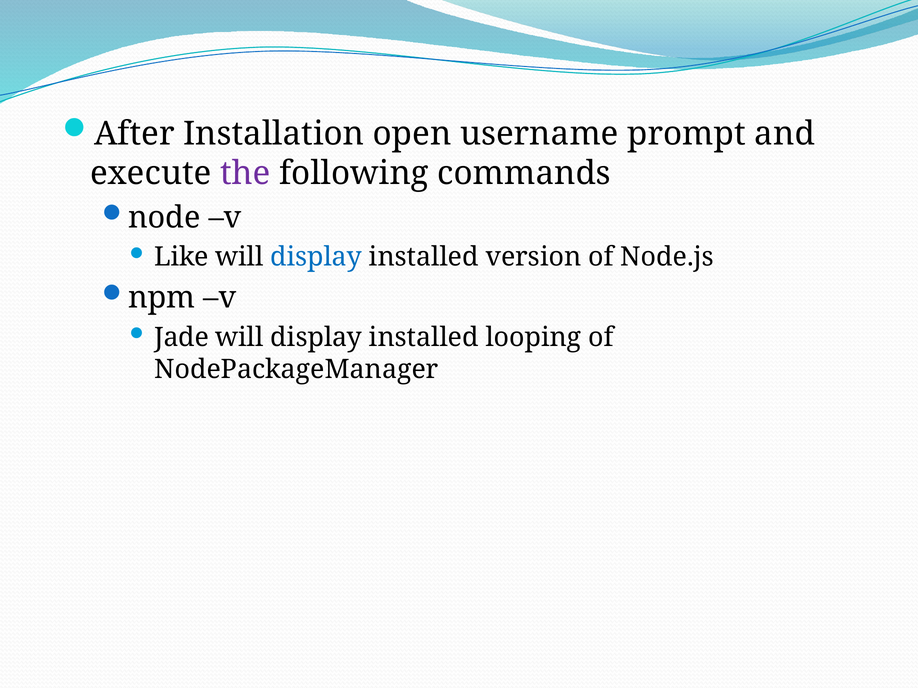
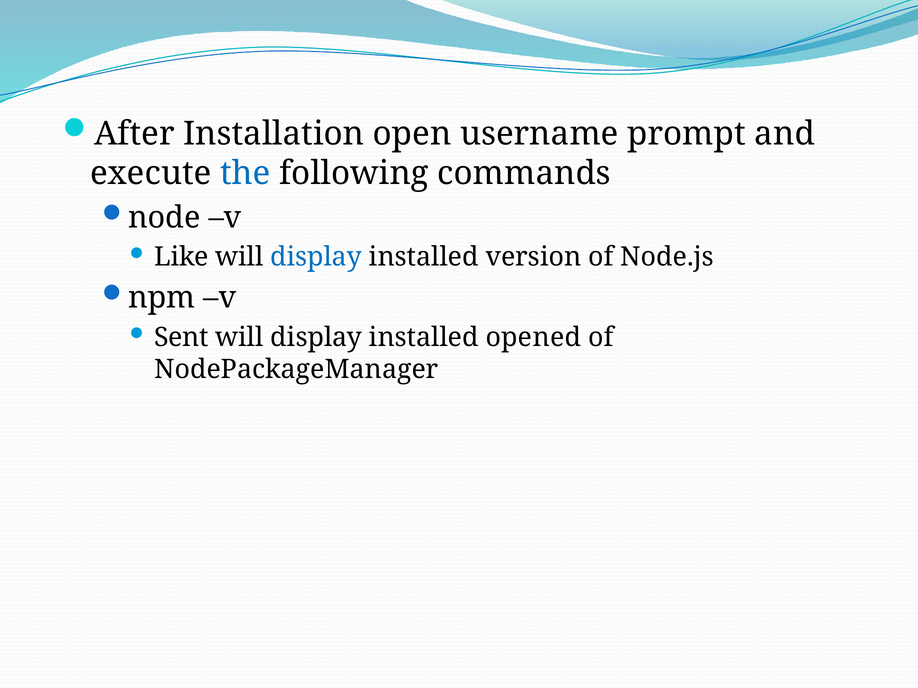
the colour: purple -> blue
Jade: Jade -> Sent
looping: looping -> opened
